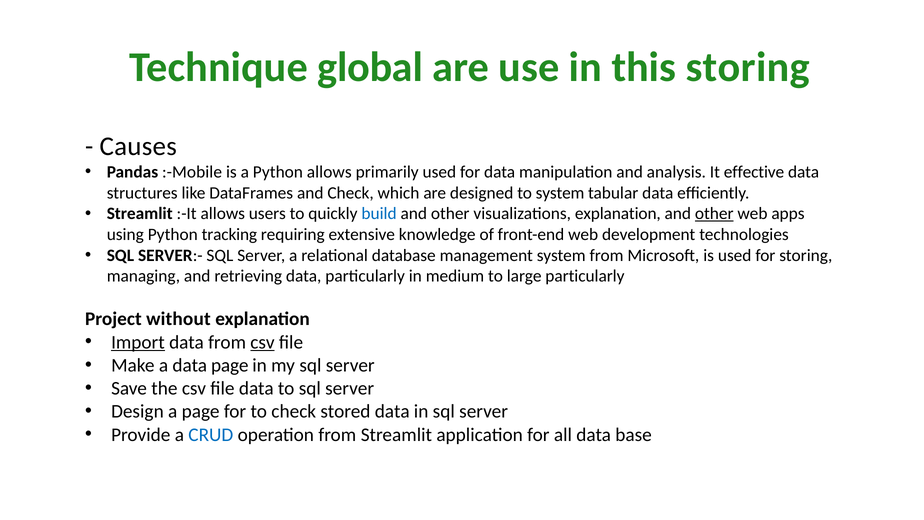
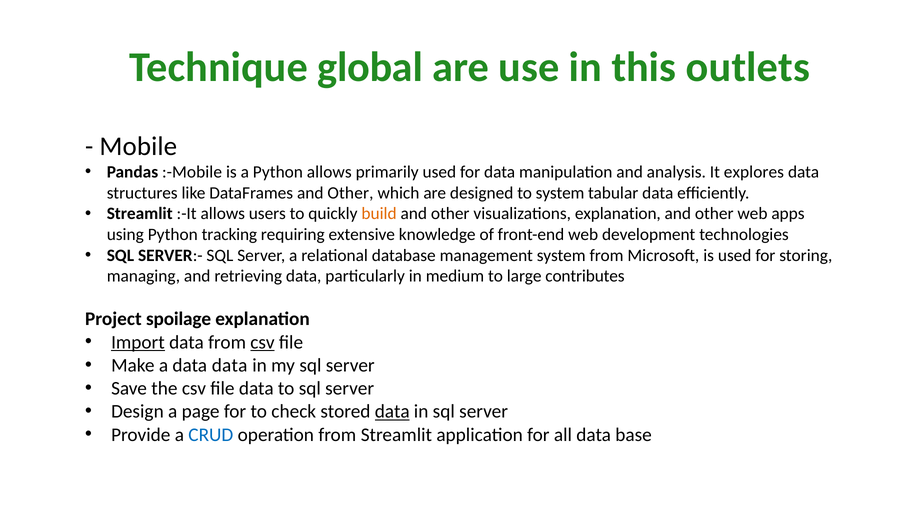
this storing: storing -> outlets
Causes: Causes -> Mobile
effective: effective -> explores
DataFrames and Check: Check -> Other
build colour: blue -> orange
other at (714, 214) underline: present -> none
large particularly: particularly -> contributes
without: without -> spoilage
data page: page -> data
data at (392, 411) underline: none -> present
